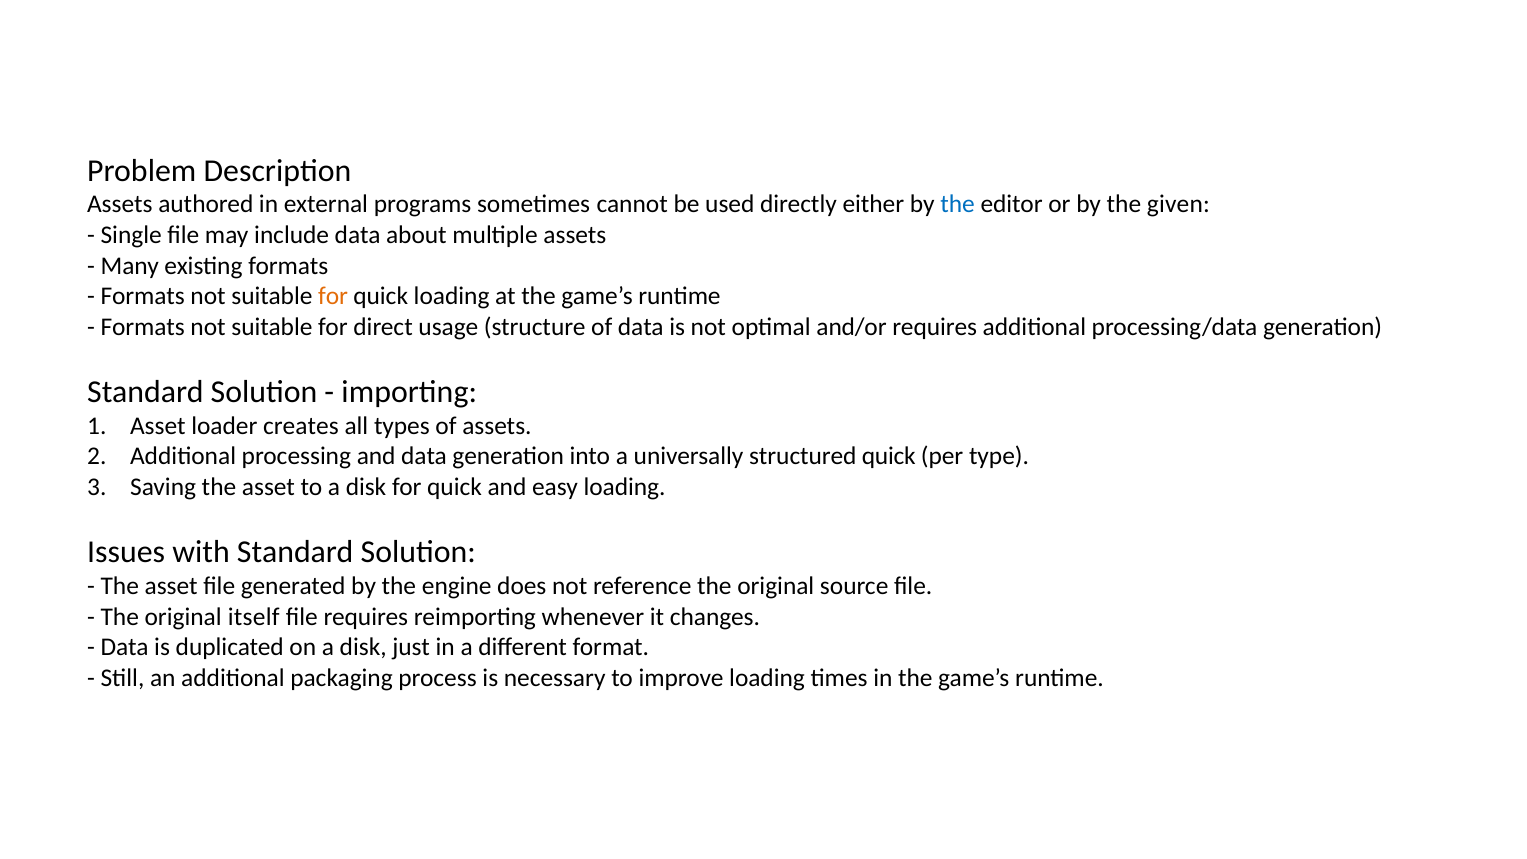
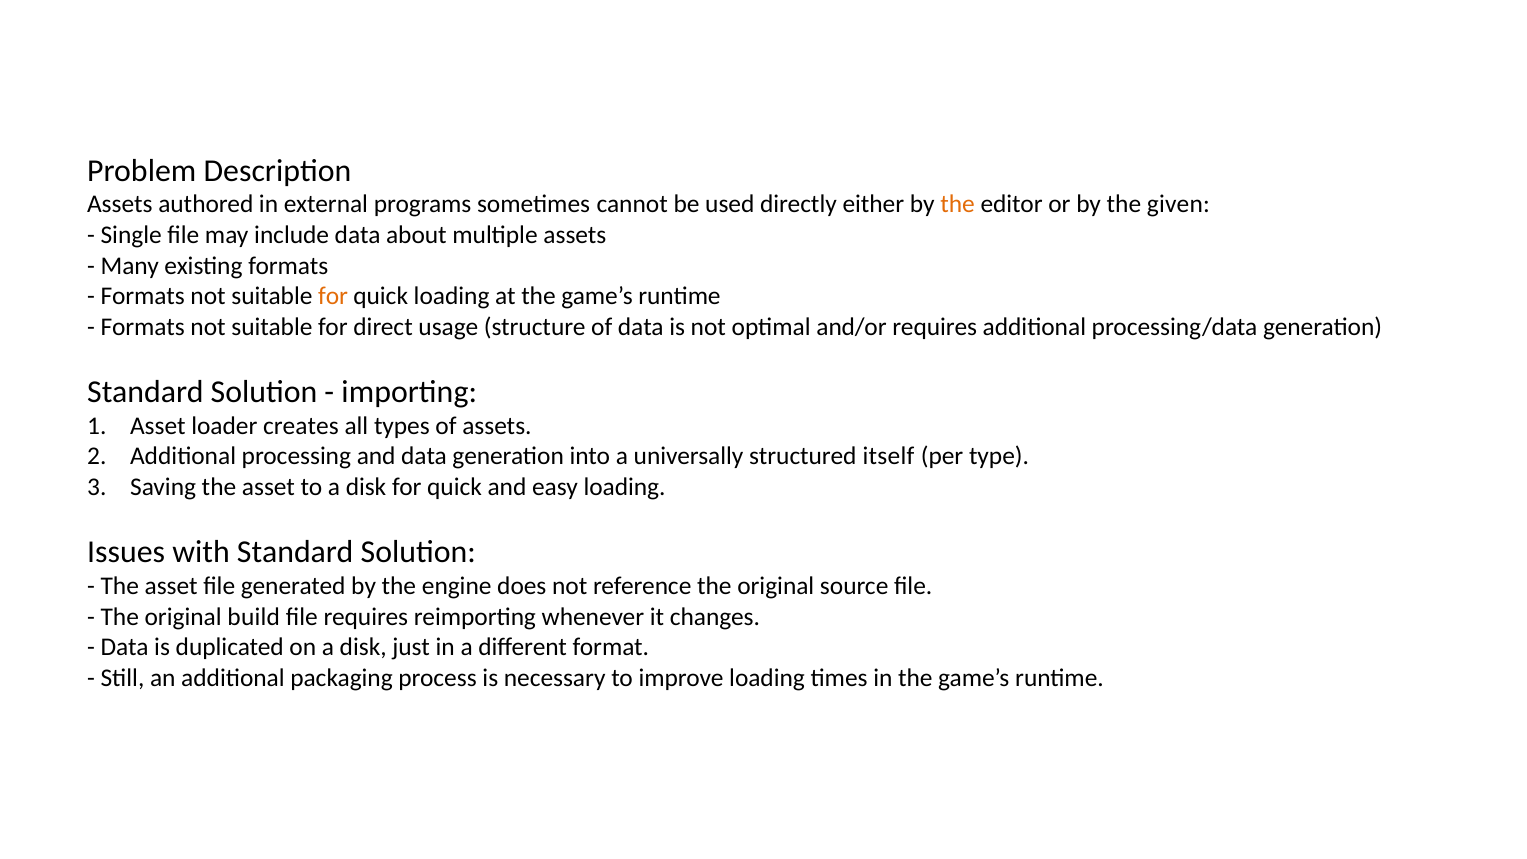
the at (958, 205) colour: blue -> orange
structured quick: quick -> itself
itself: itself -> build
